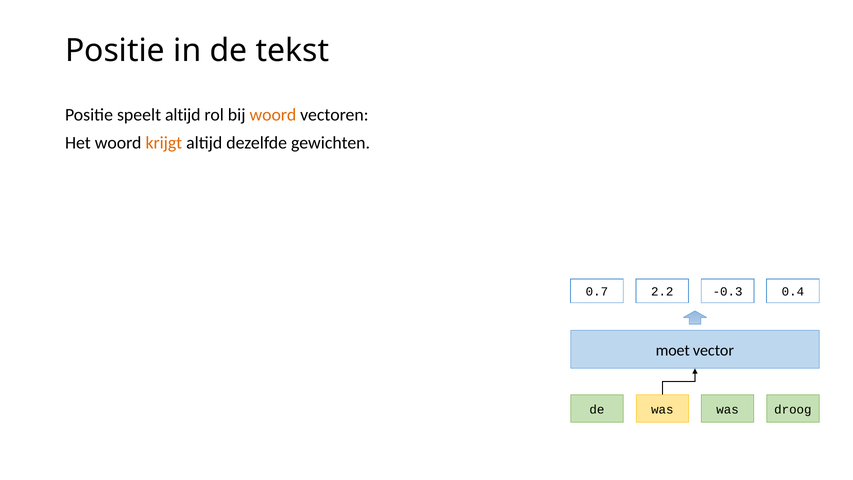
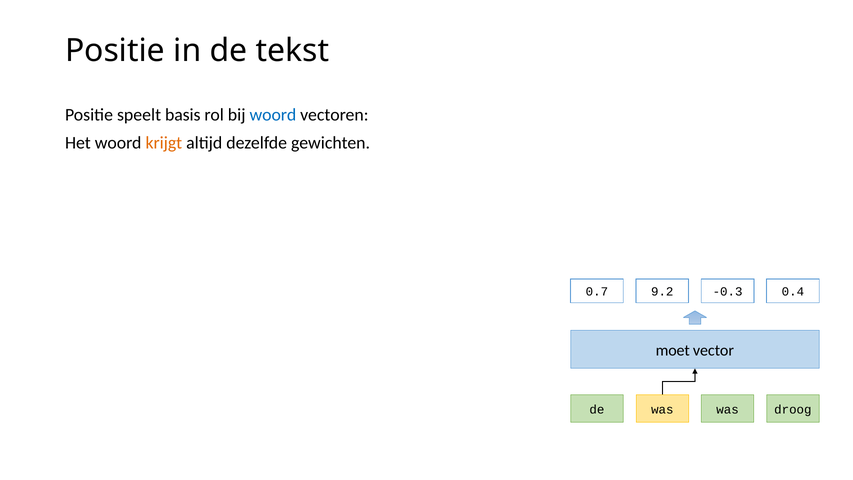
speelt altijd: altijd -> basis
woord at (273, 115) colour: orange -> blue
2.2: 2.2 -> 9.2
